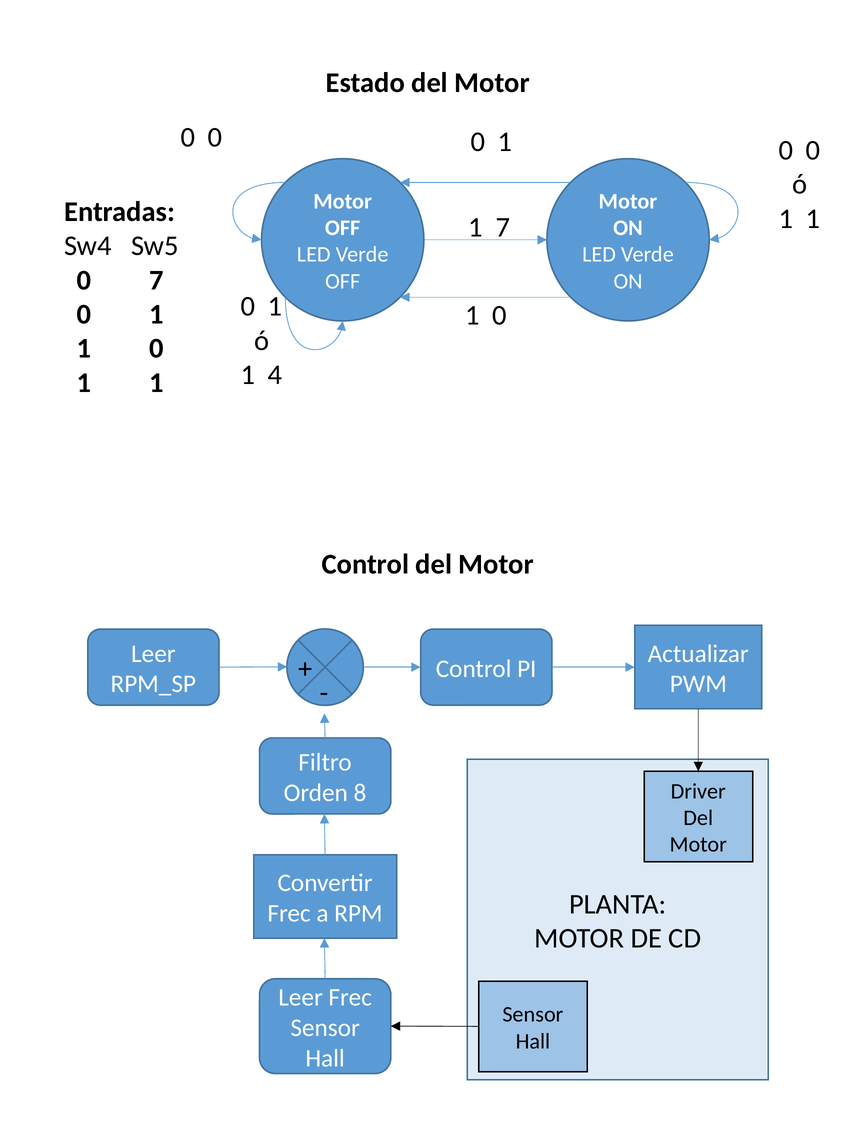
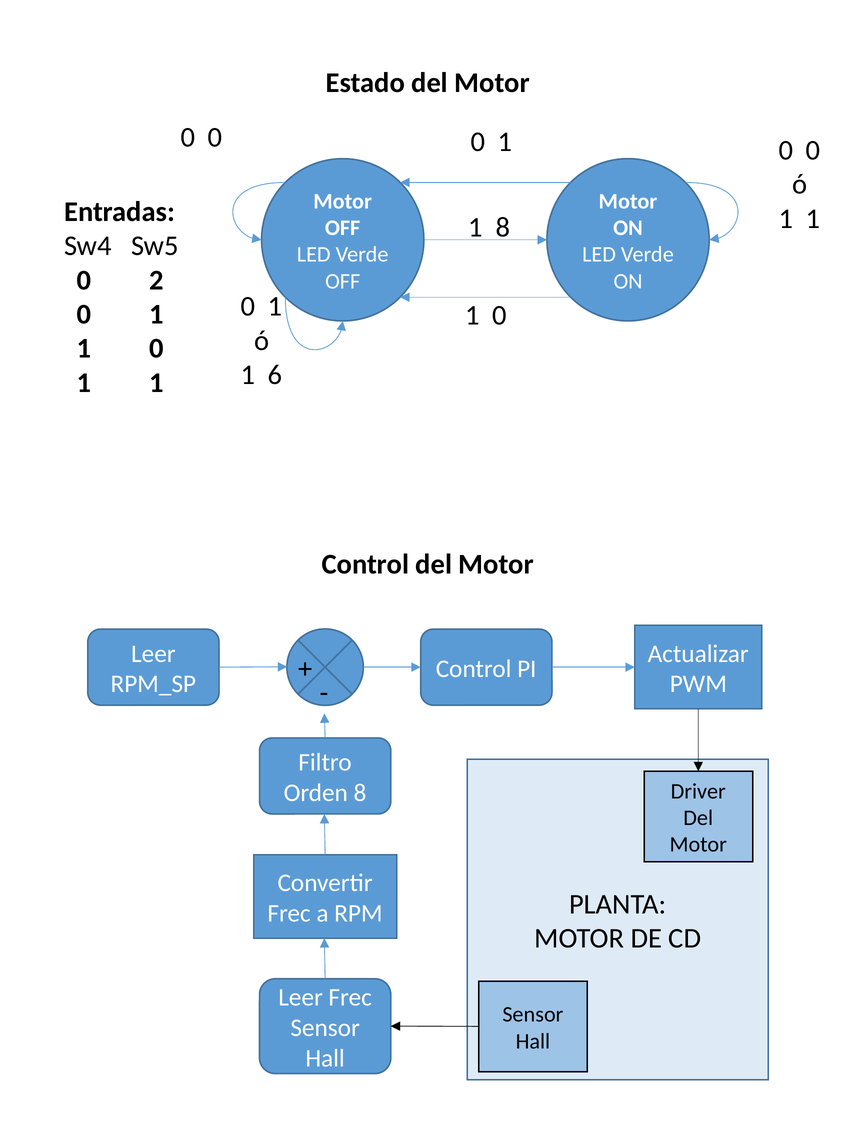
1 7: 7 -> 8
0 7: 7 -> 2
4: 4 -> 6
